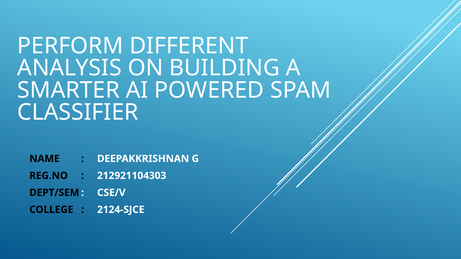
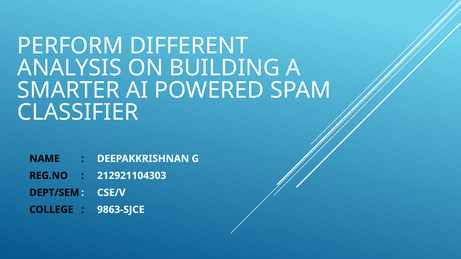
2124-SJCE: 2124-SJCE -> 9863-SJCE
